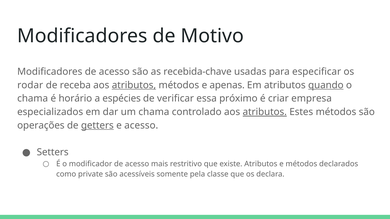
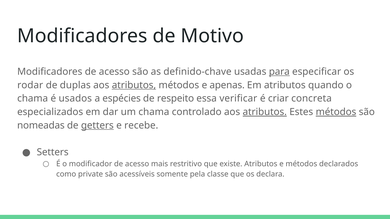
recebida-chave: recebida-chave -> definido-chave
para underline: none -> present
receba: receba -> duplas
quando underline: present -> none
horário: horário -> usados
verificar: verificar -> respeito
próximo: próximo -> verificar
empresa: empresa -> concreta
métodos at (336, 112) underline: none -> present
operações: operações -> nomeadas
e acesso: acesso -> recebe
